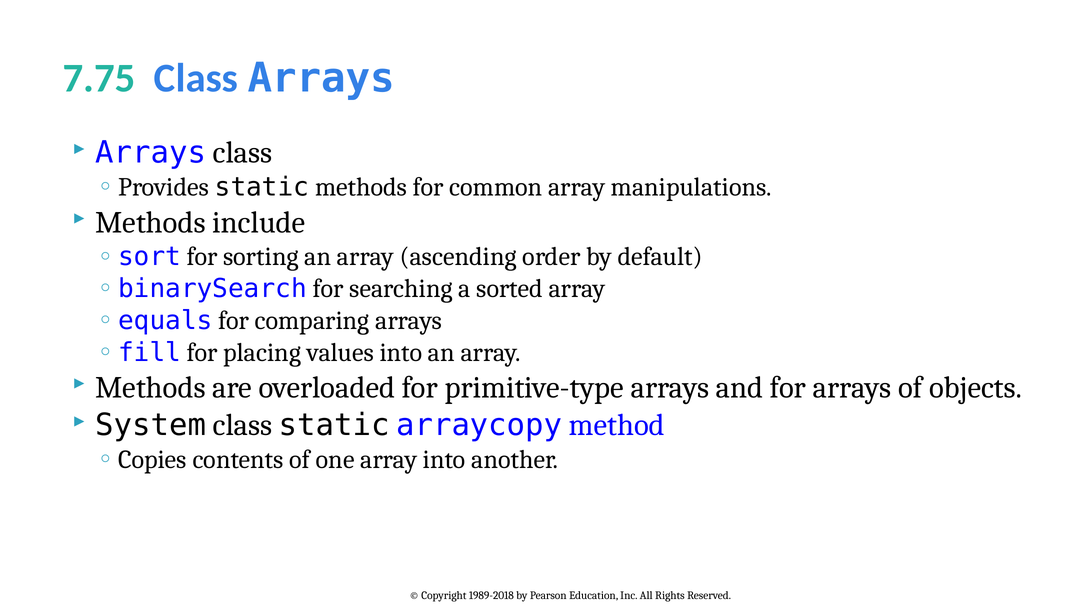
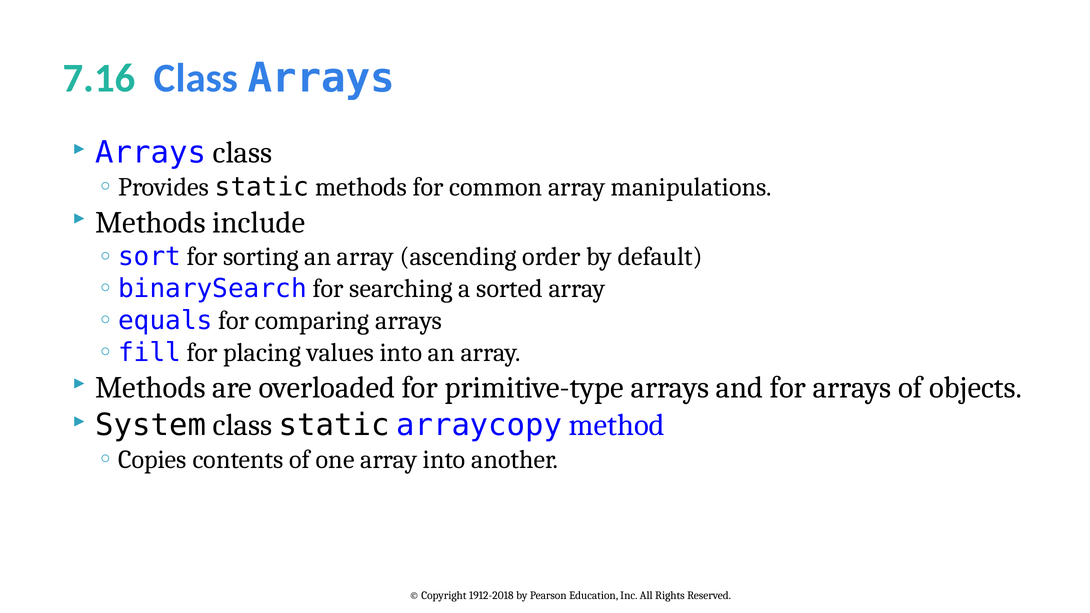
7.75: 7.75 -> 7.16
1989-2018: 1989-2018 -> 1912-2018
